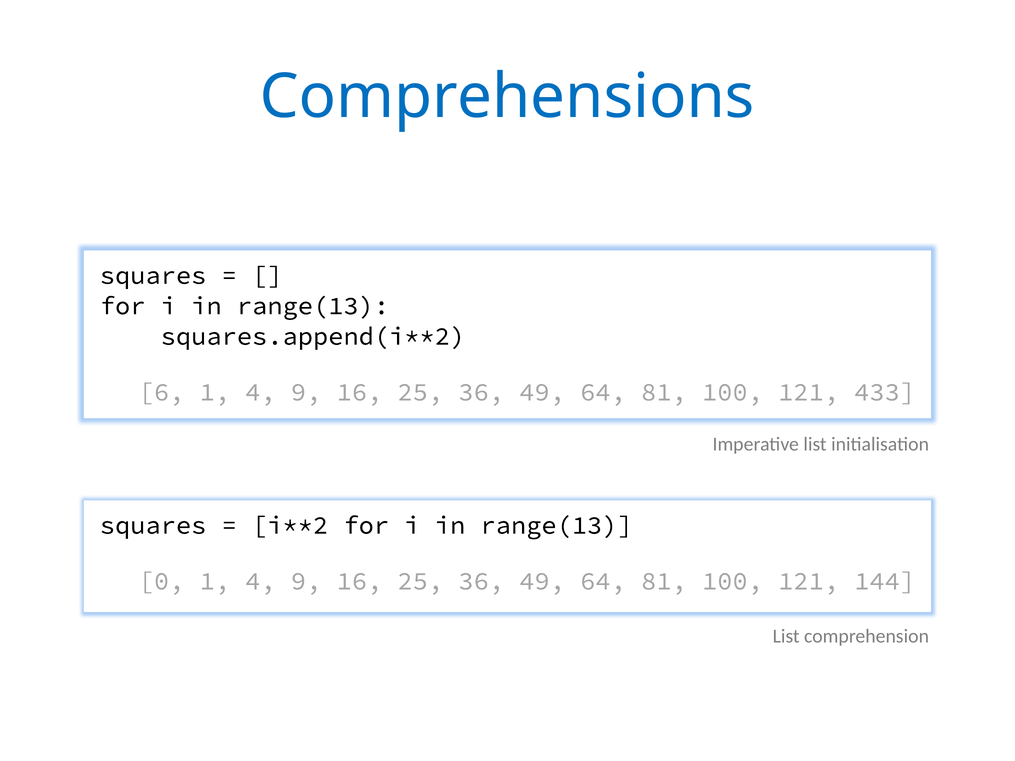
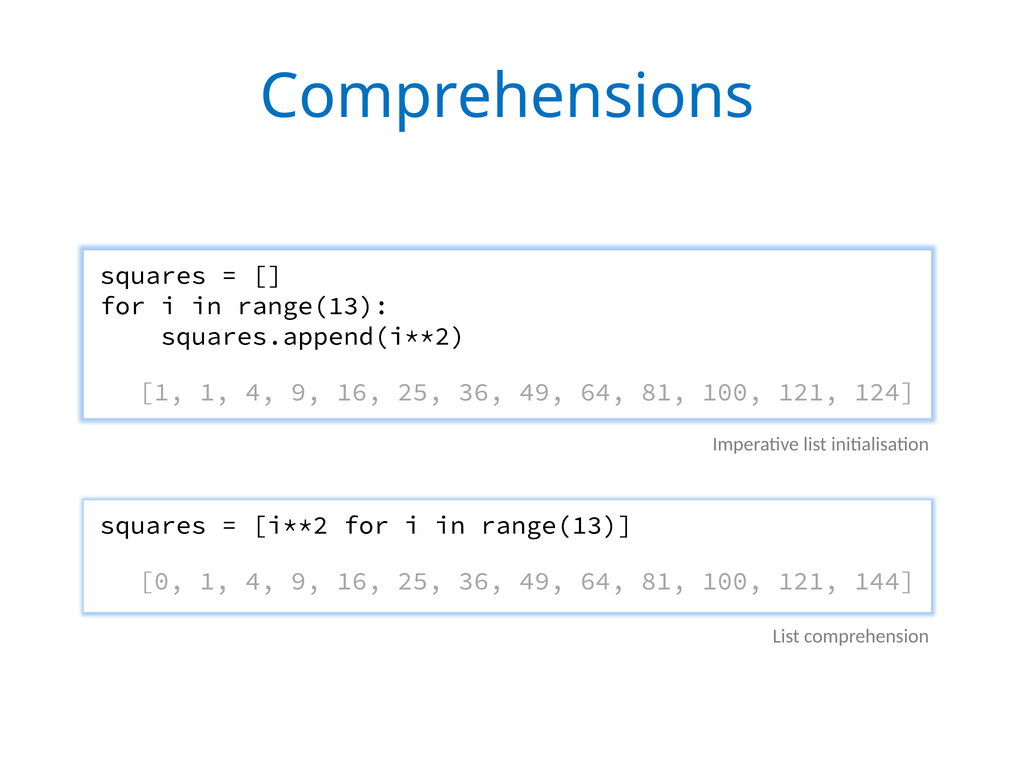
6 at (162, 392): 6 -> 1
433: 433 -> 124
